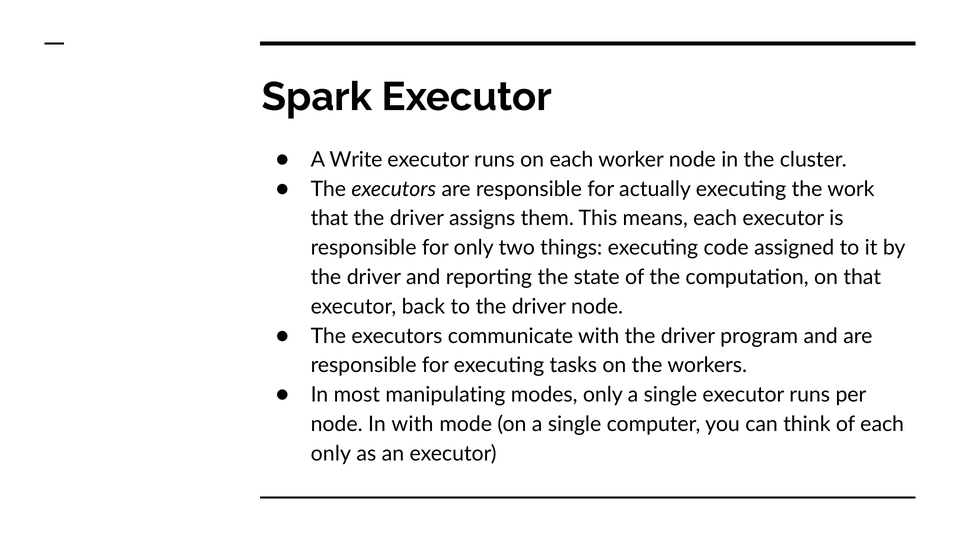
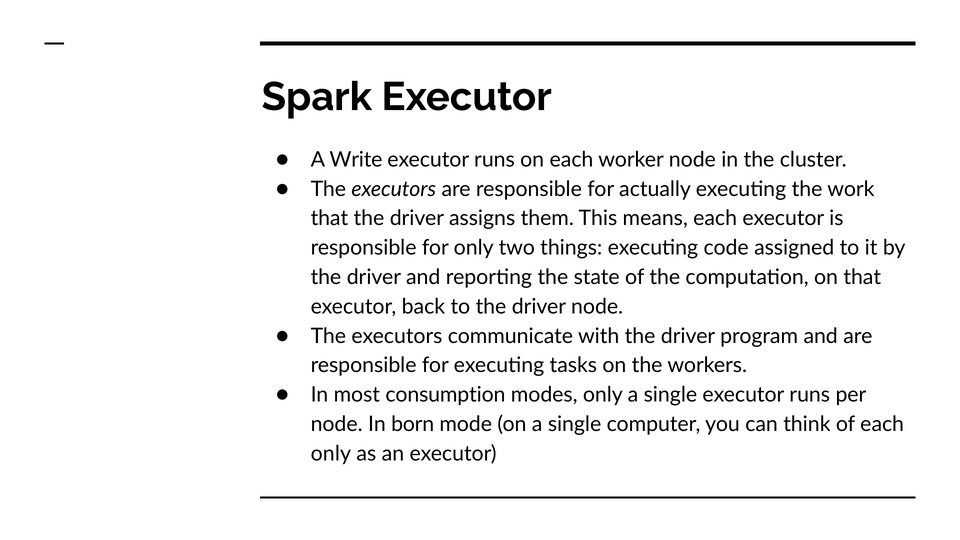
manipulating: manipulating -> consumption
In with: with -> born
